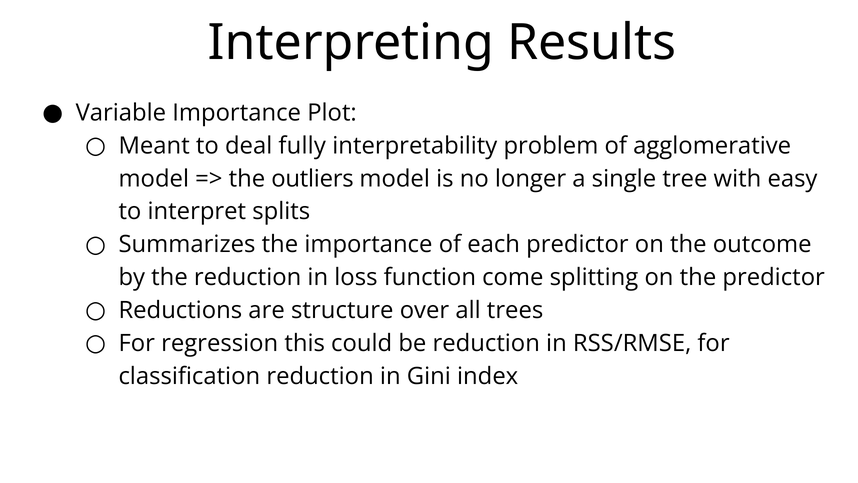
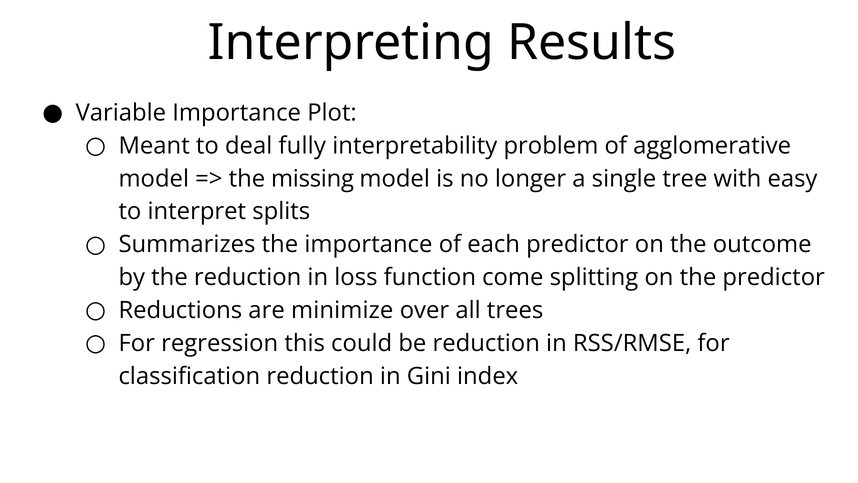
outliers: outliers -> missing
structure: structure -> minimize
